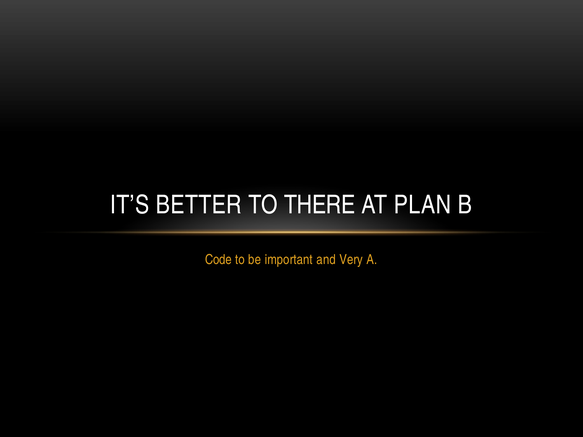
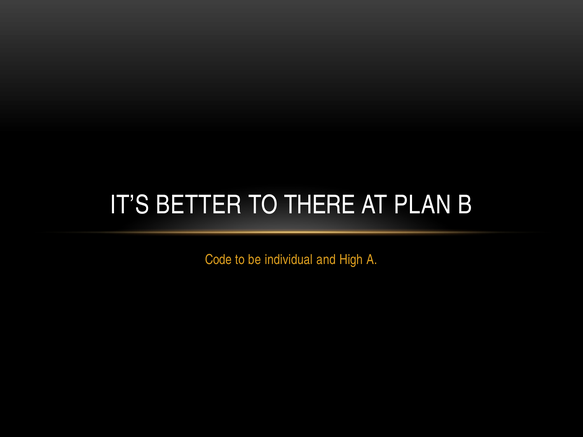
important: important -> individual
Very: Very -> High
